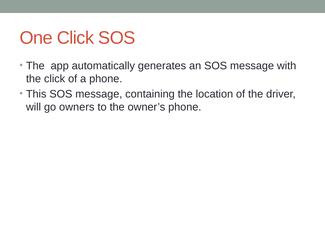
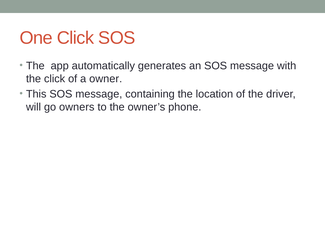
a phone: phone -> owner
